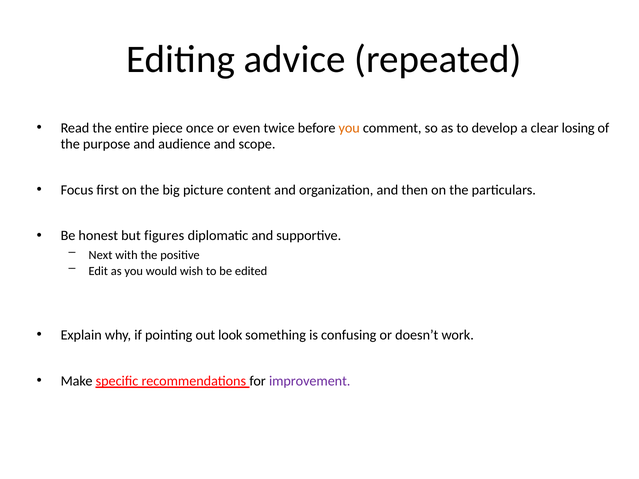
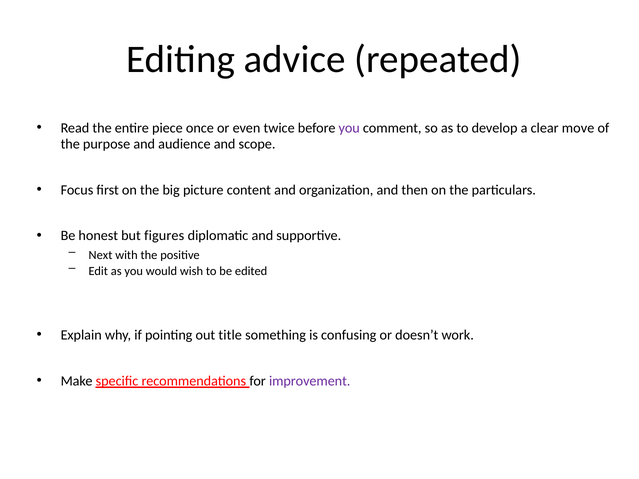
you at (349, 128) colour: orange -> purple
losing: losing -> move
look: look -> title
